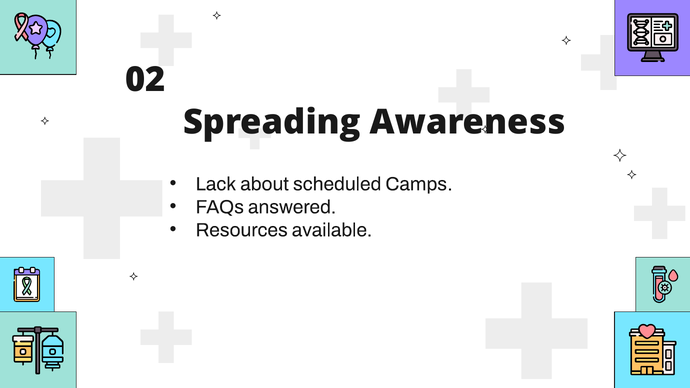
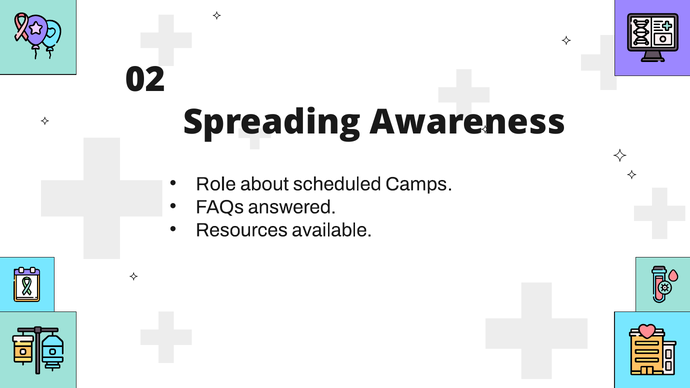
Lack: Lack -> Role
